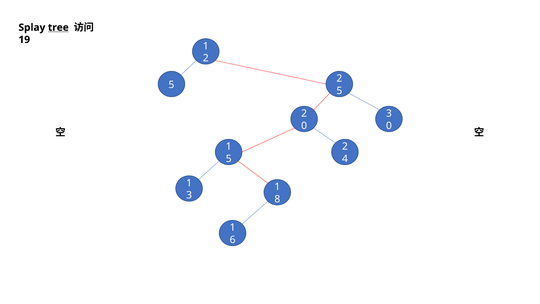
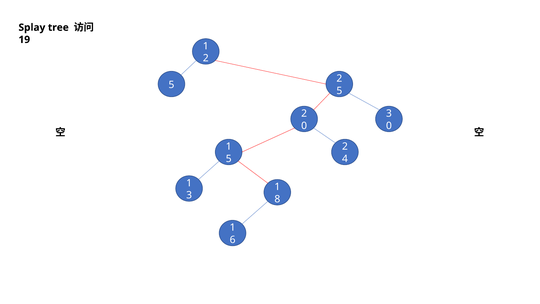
tree underline: present -> none
